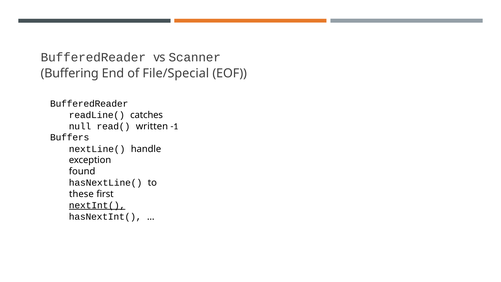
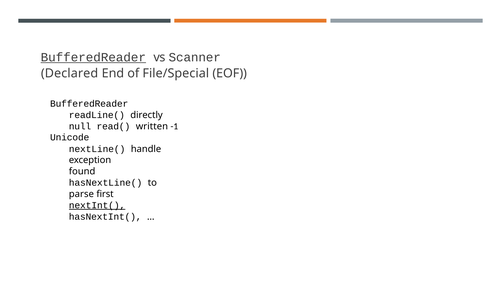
BufferedReader at (93, 57) underline: none -> present
Buffering: Buffering -> Declared
catches: catches -> directly
Buffers: Buffers -> Unicode
these: these -> parse
